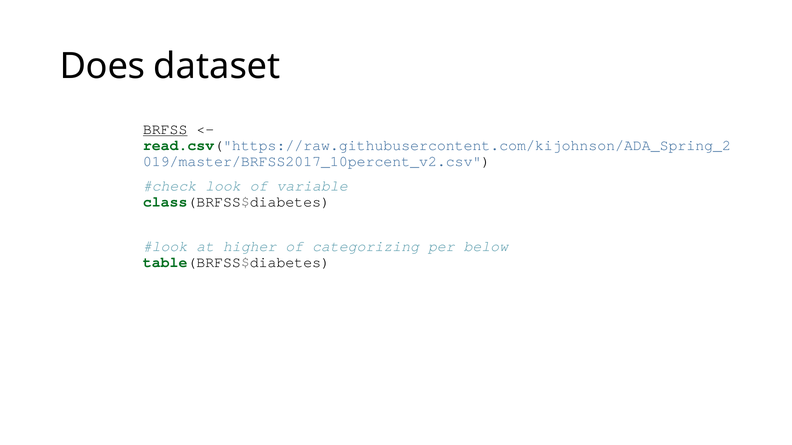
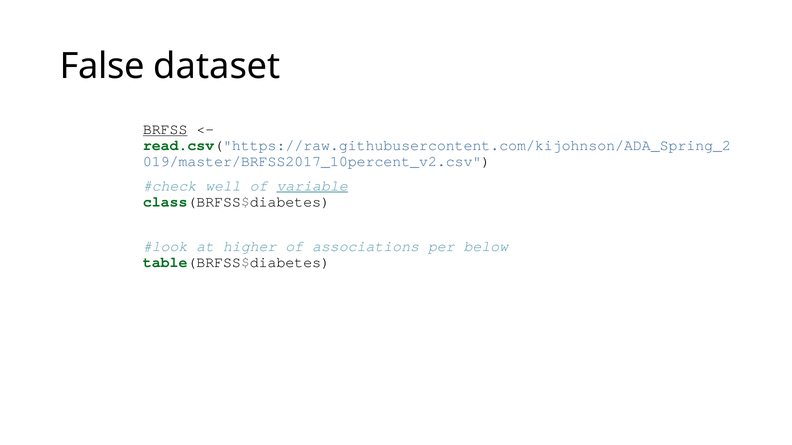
Does: Does -> False
look: look -> well
variable underline: none -> present
categorizing: categorizing -> associations
